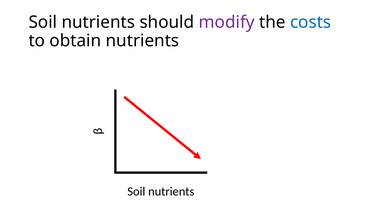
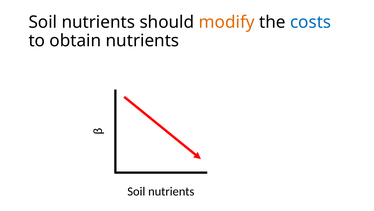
modify colour: purple -> orange
